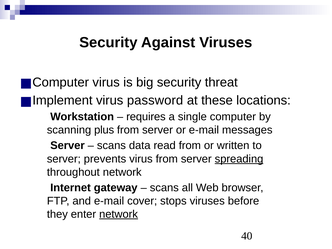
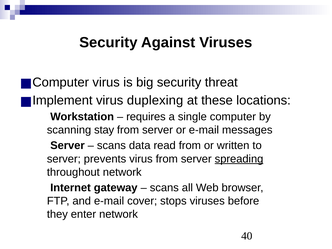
password: password -> duplexing
plus: plus -> stay
network at (119, 214) underline: present -> none
